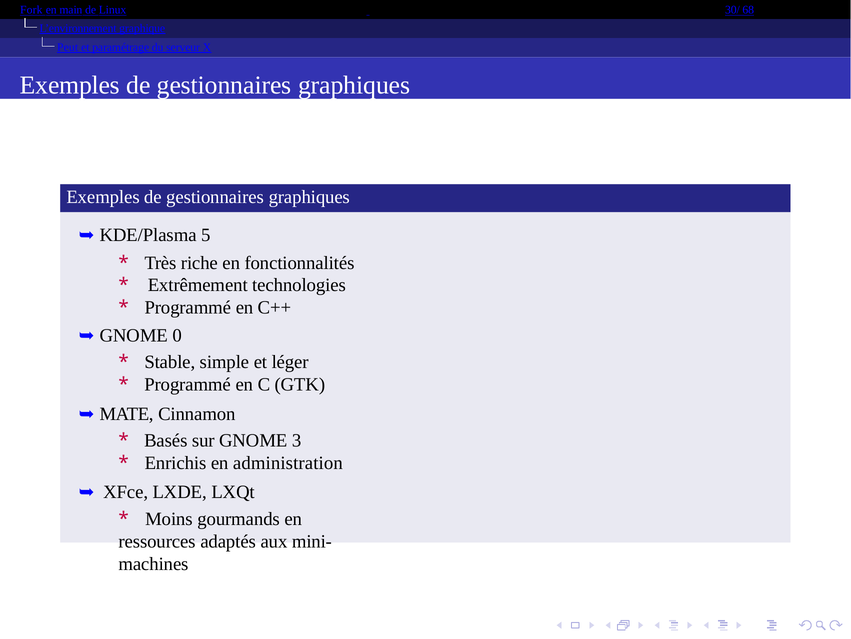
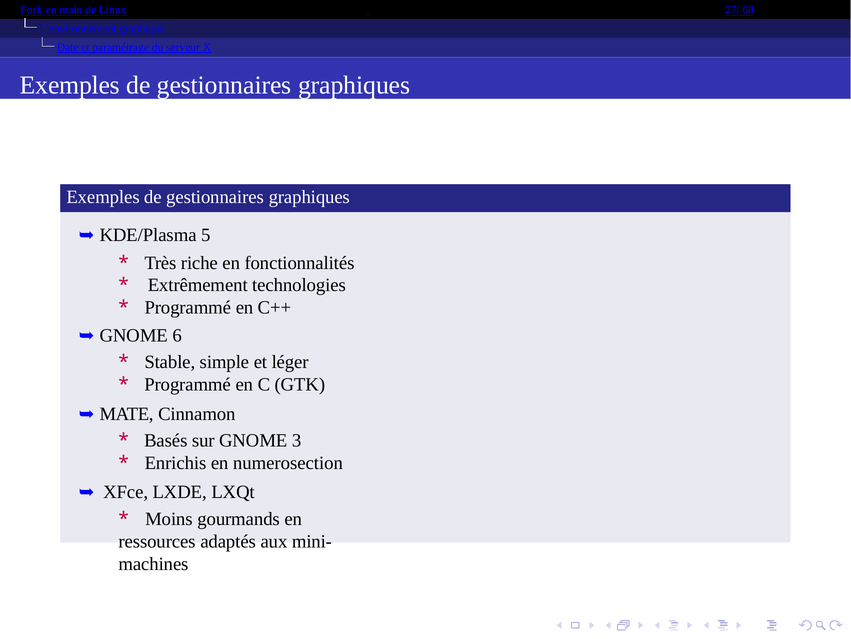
30/: 30/ -> 27/
Peut: Peut -> Date
0: 0 -> 6
administration: administration -> numerosection
